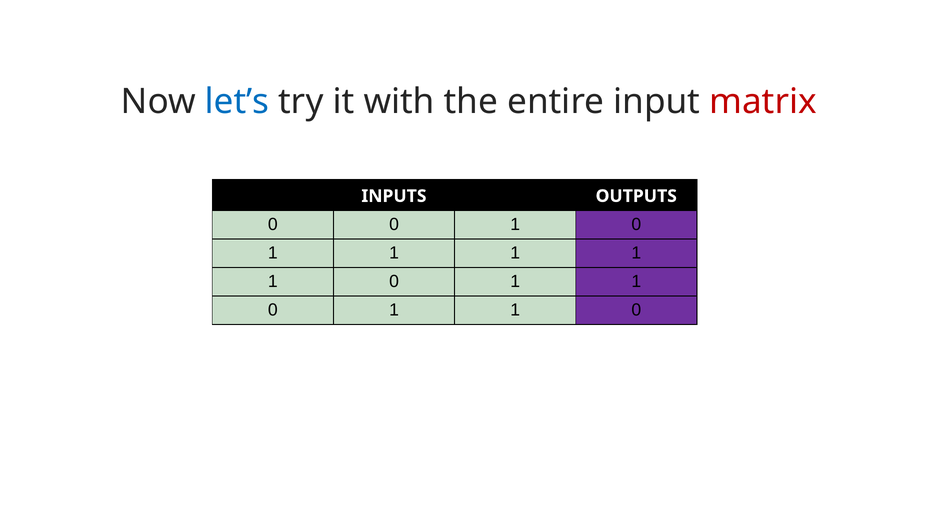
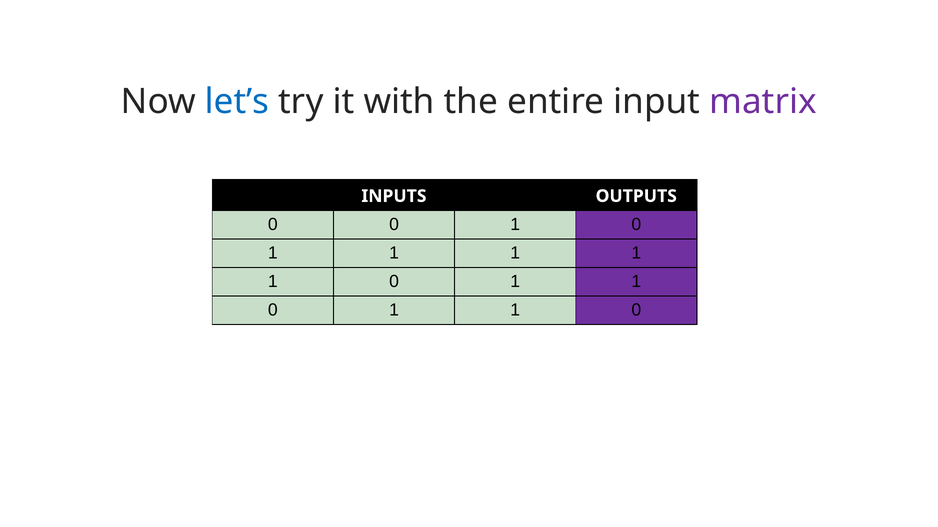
matrix colour: red -> purple
